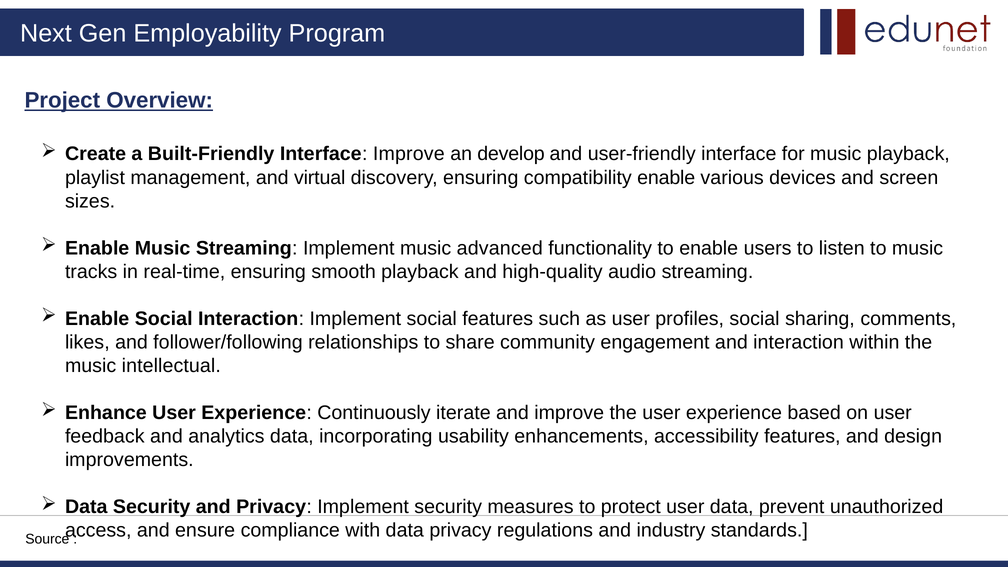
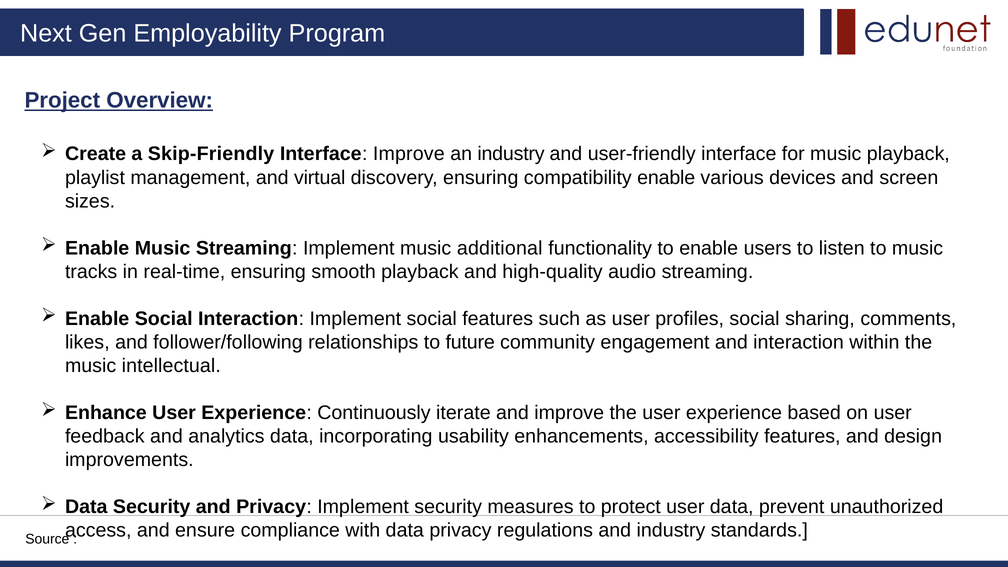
Built-Friendly: Built-Friendly -> Skip-Friendly
an develop: develop -> industry
advanced: advanced -> additional
share: share -> future
